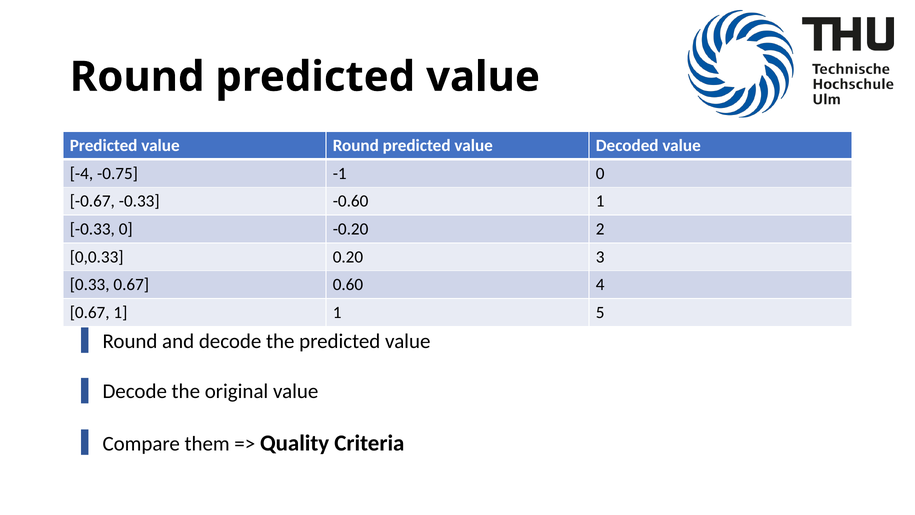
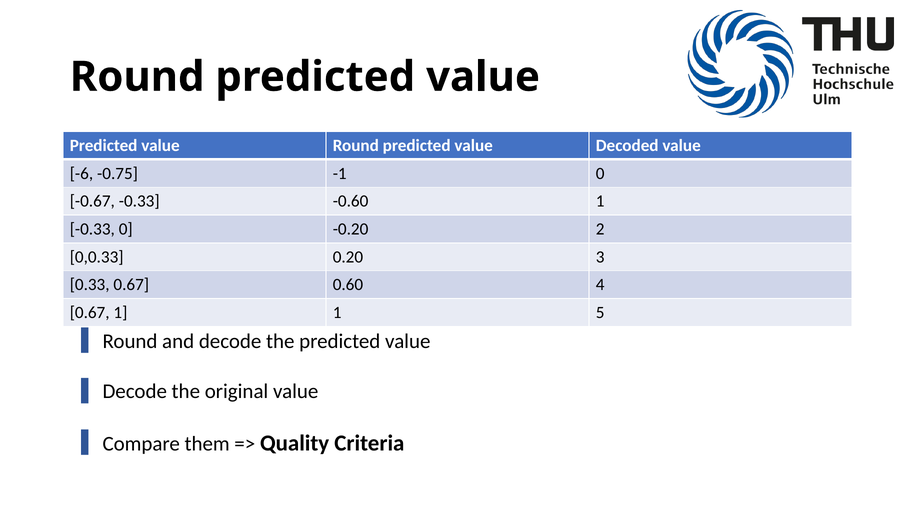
-4: -4 -> -6
